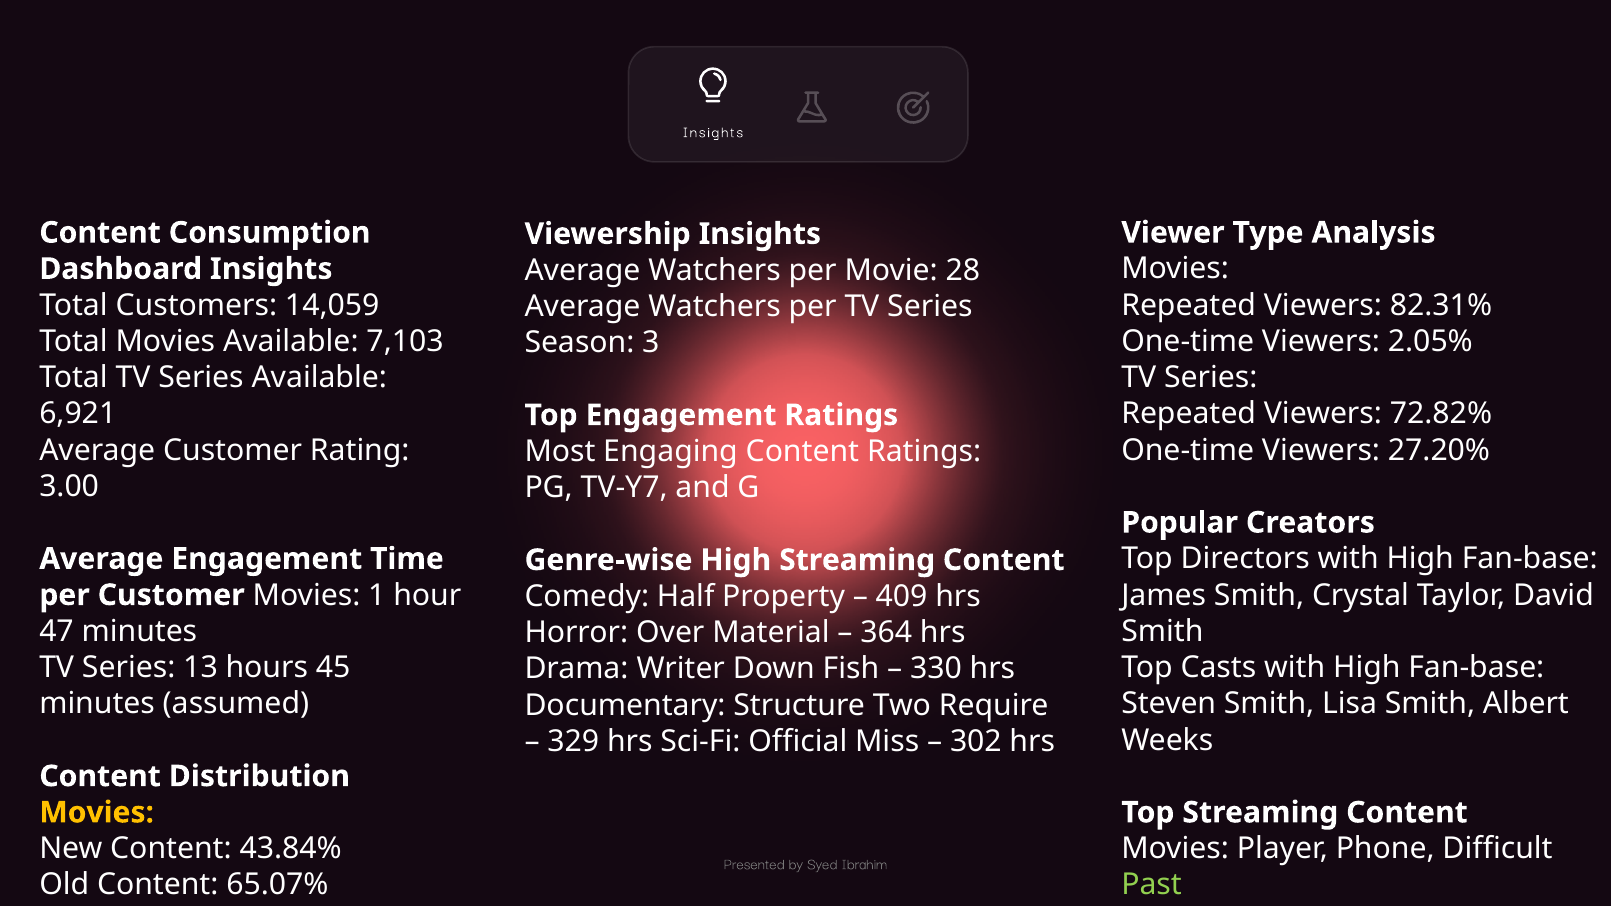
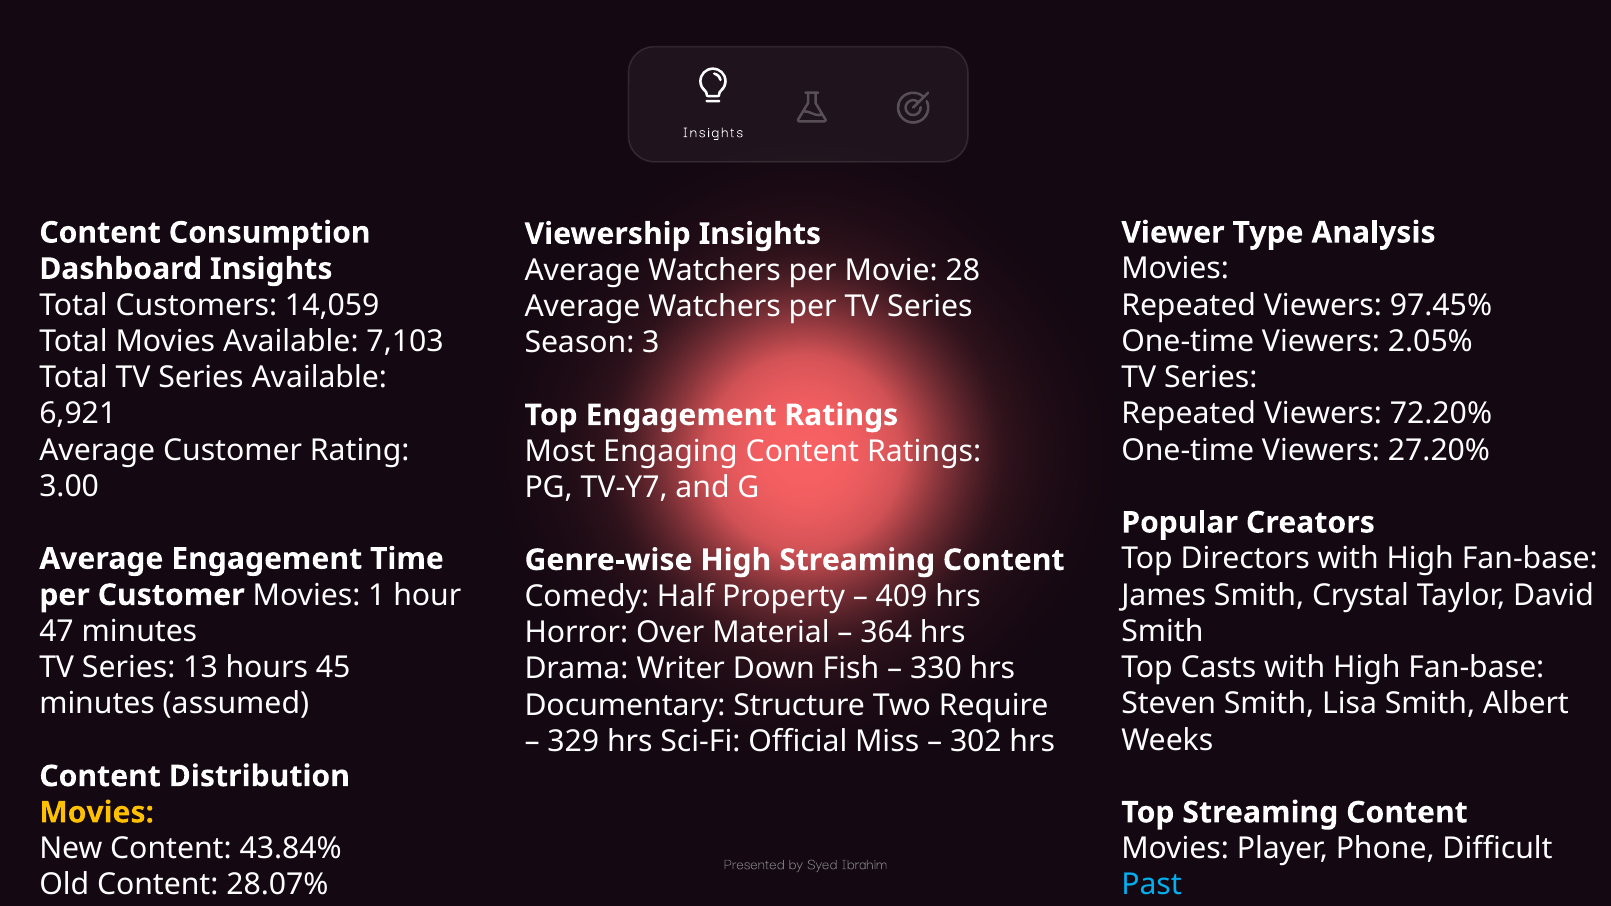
82.31%: 82.31% -> 97.45%
72.82%: 72.82% -> 72.20%
65.07%: 65.07% -> 28.07%
Past colour: light green -> light blue
